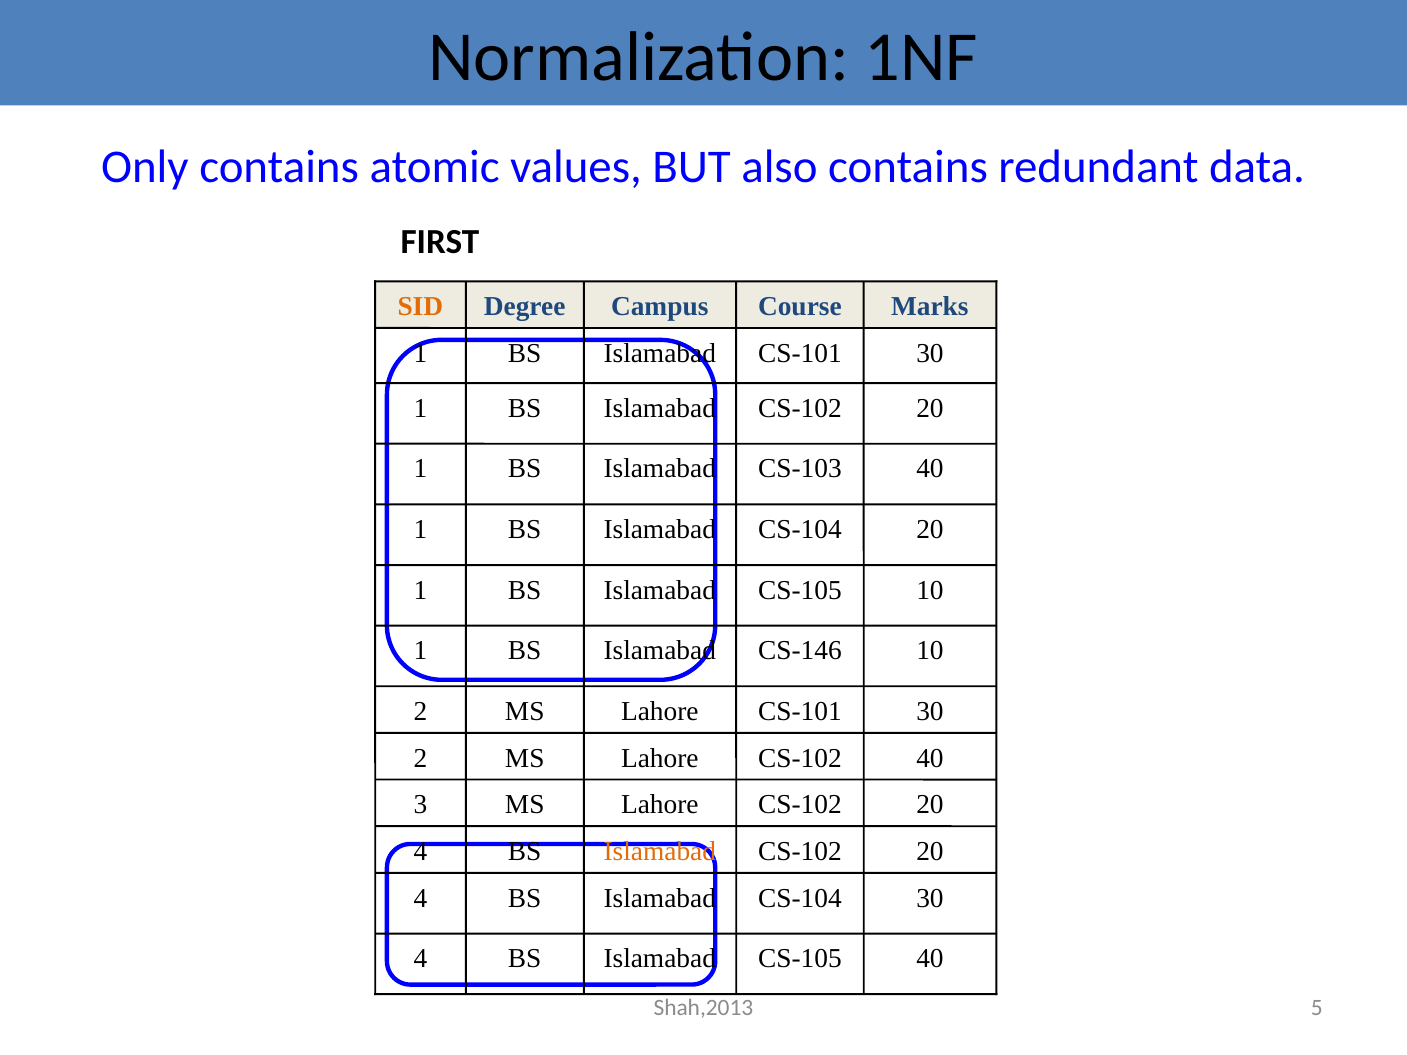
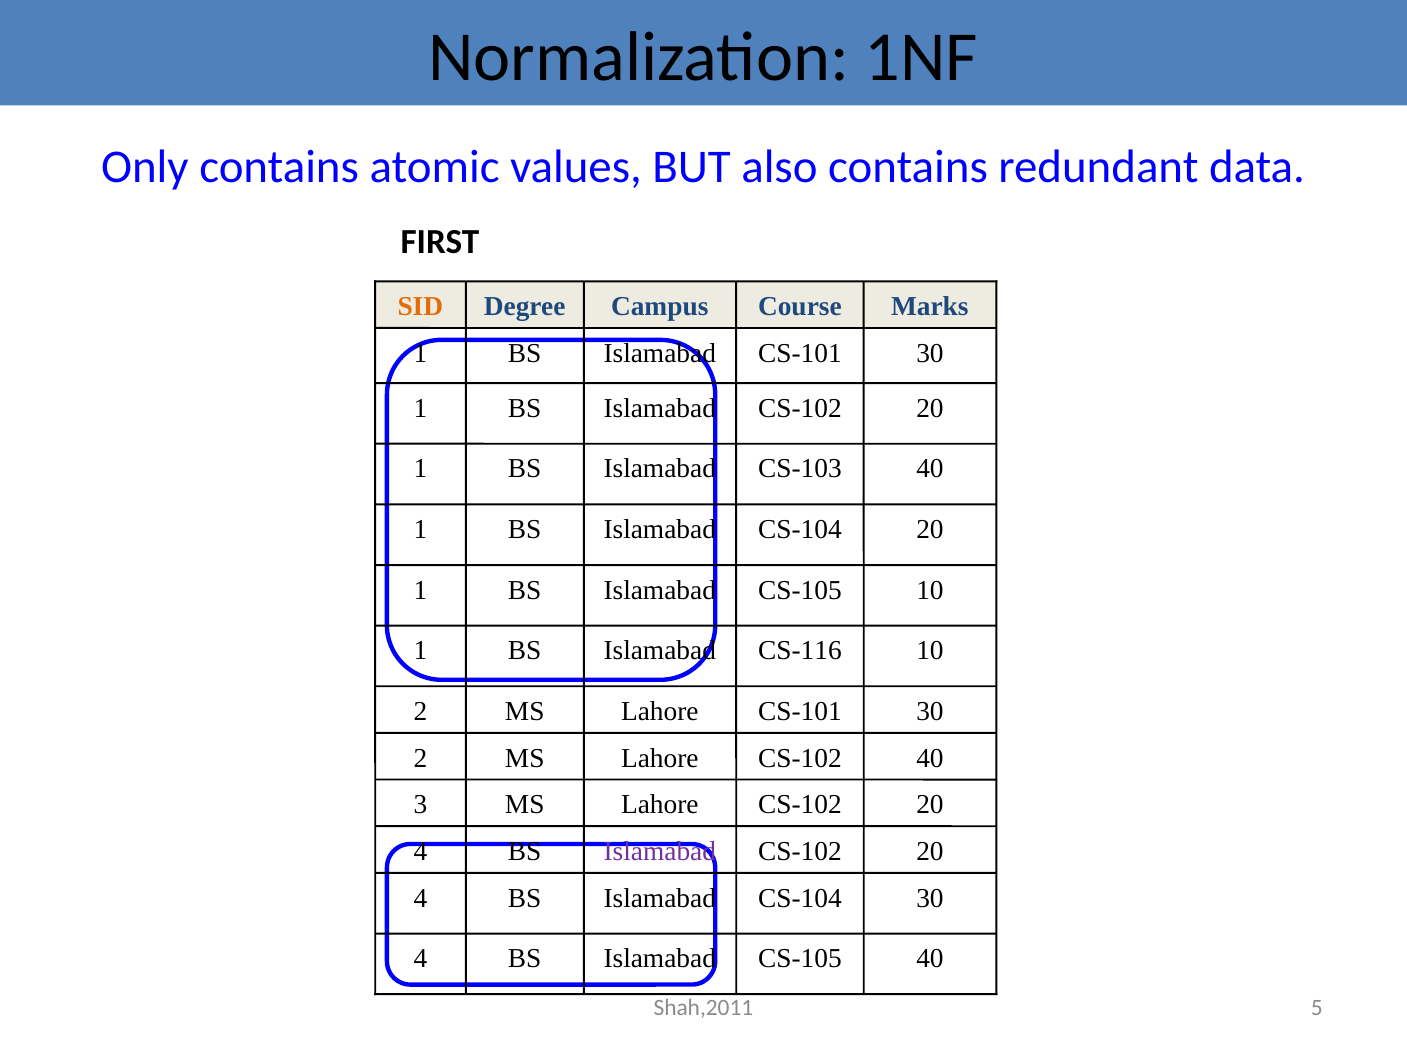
CS-146: CS-146 -> CS-116
Islamabad at (660, 852) colour: orange -> purple
Shah,2013: Shah,2013 -> Shah,2011
